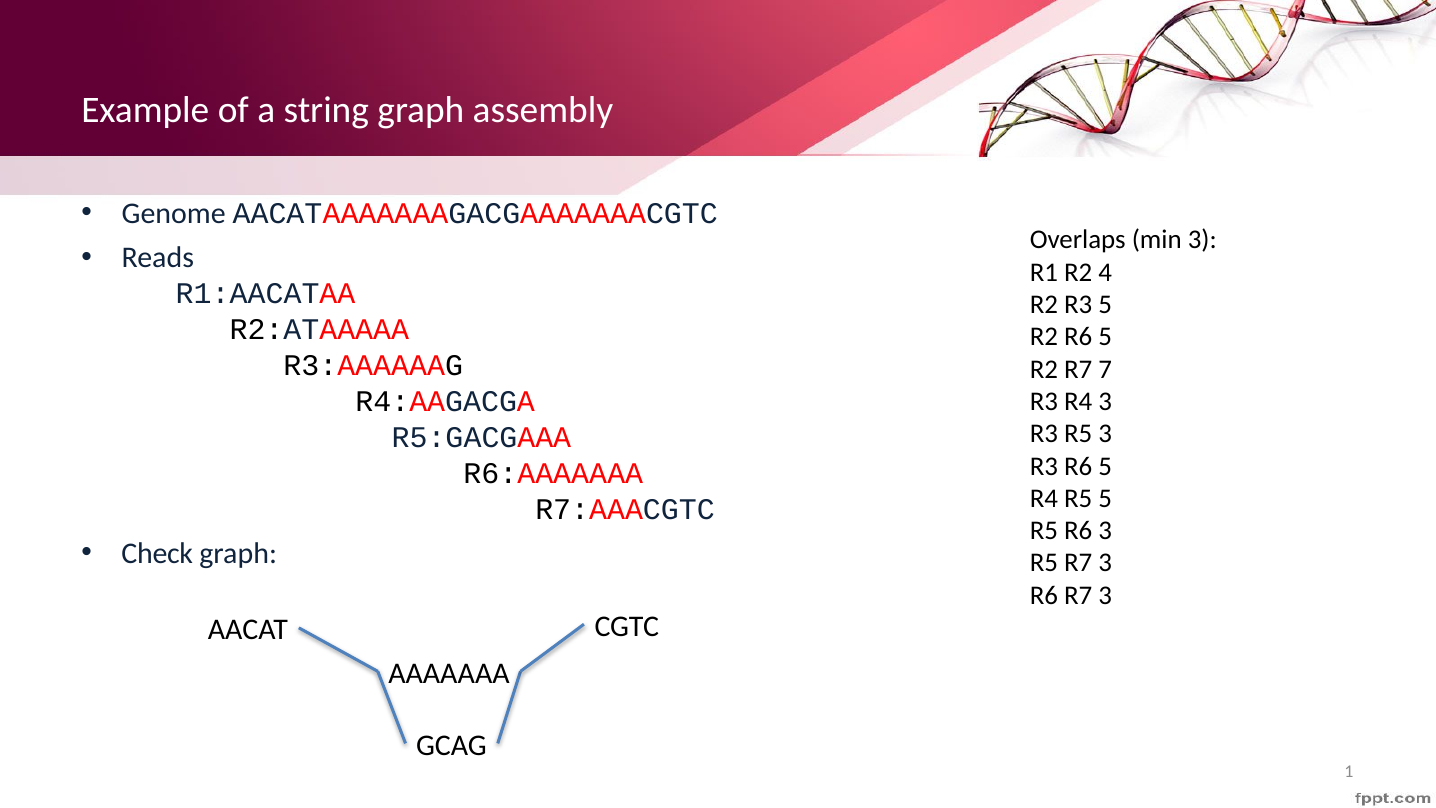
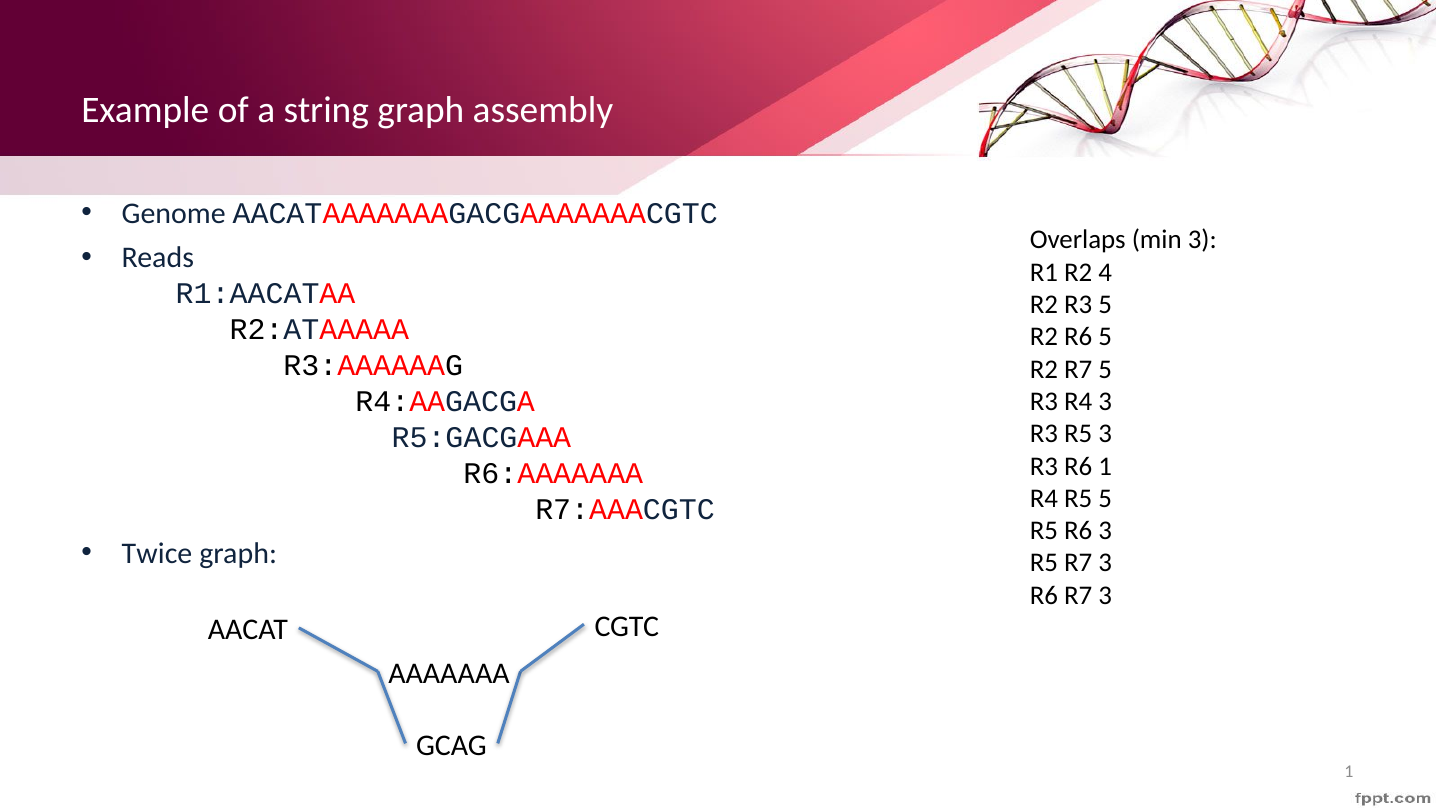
R7 7: 7 -> 5
R3 R6 5: 5 -> 1
Check: Check -> Twice
